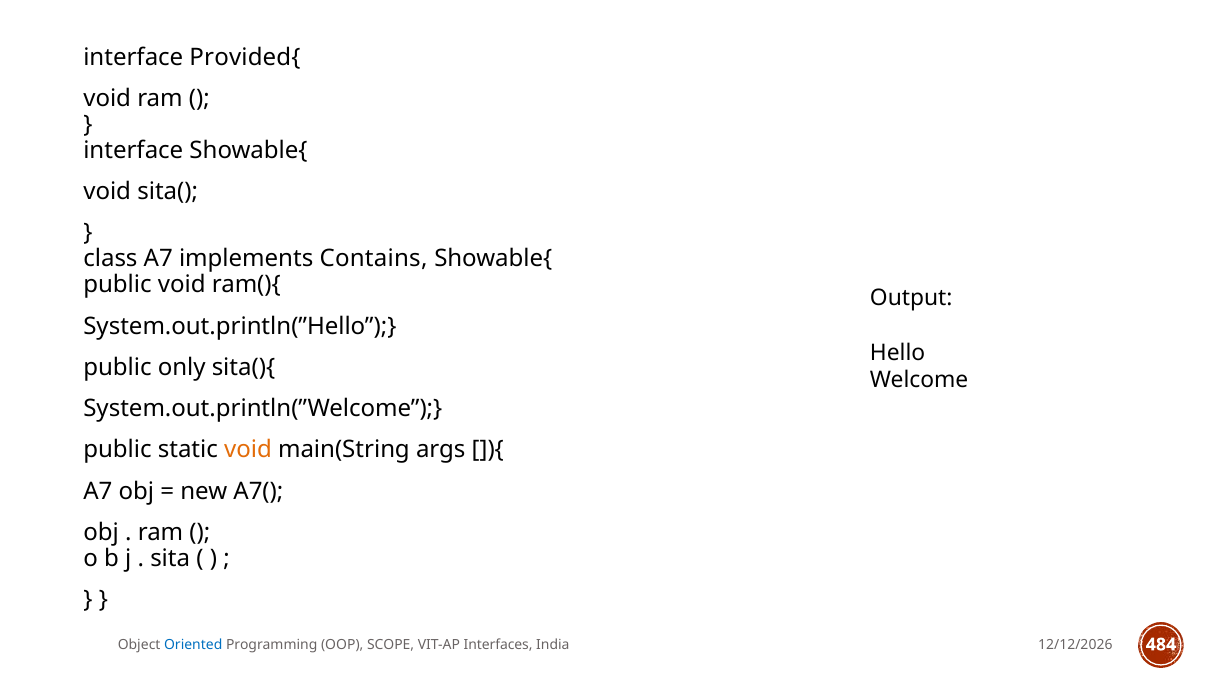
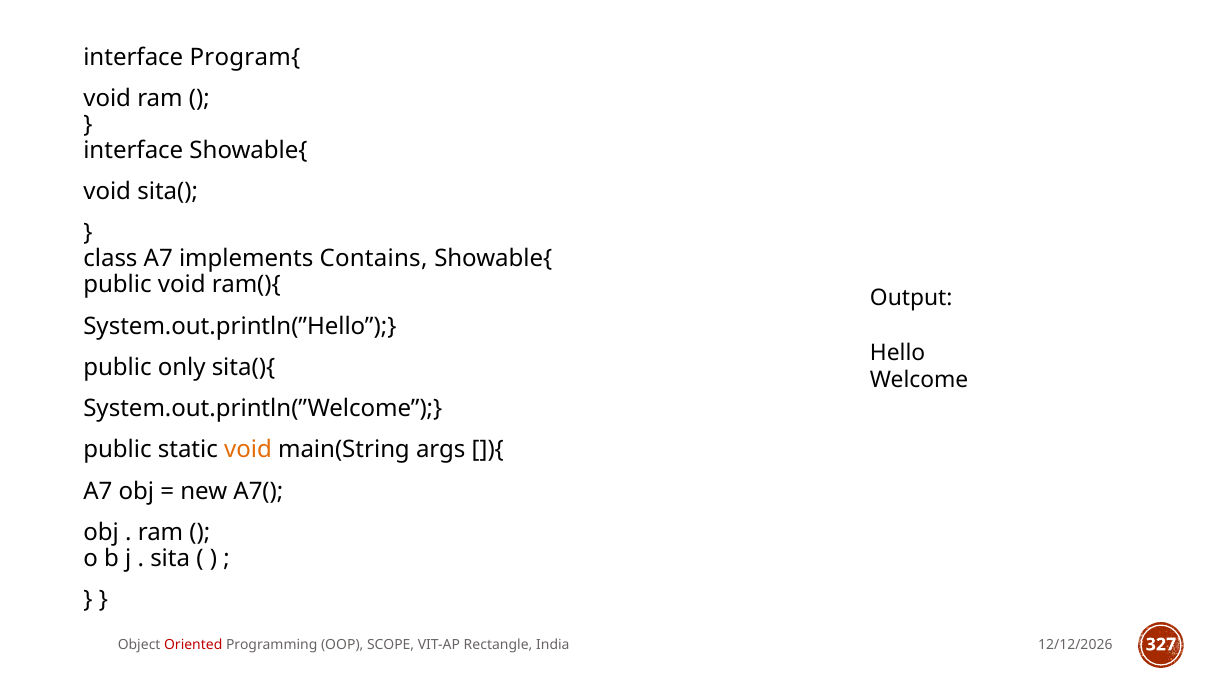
Provided{: Provided{ -> Program{
Oriented colour: blue -> red
Interfaces: Interfaces -> Rectangle
484: 484 -> 327
